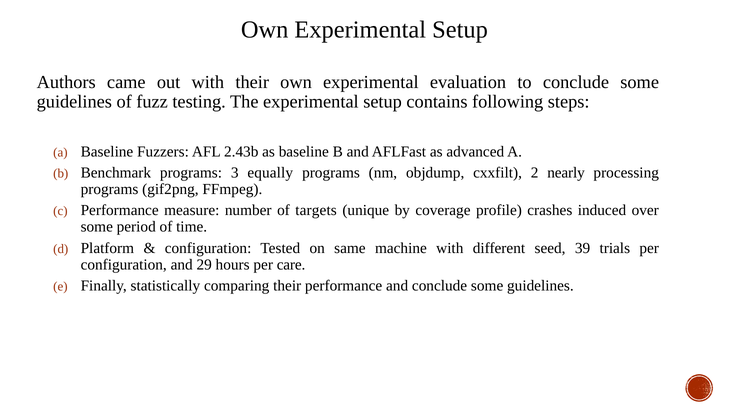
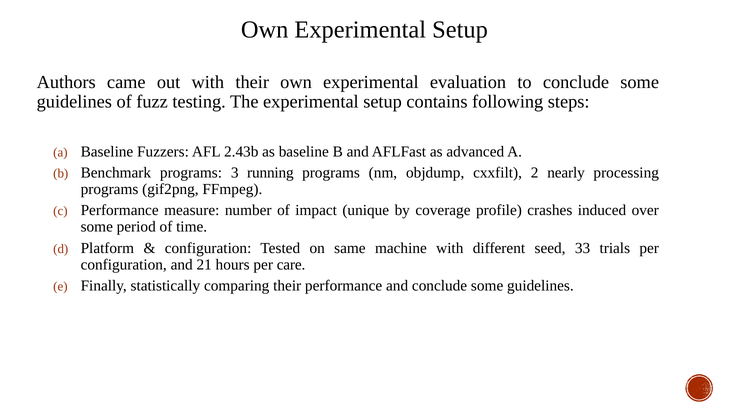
equally: equally -> running
targets: targets -> impact
39: 39 -> 33
29: 29 -> 21
